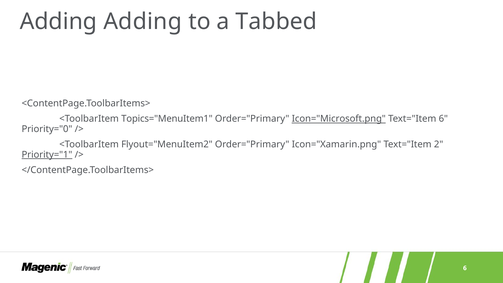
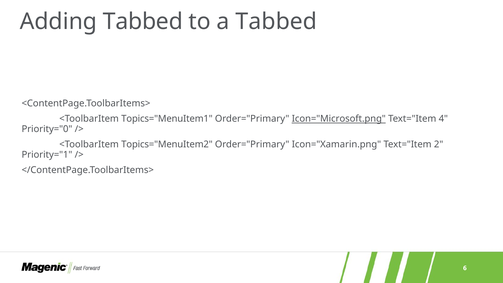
Adding Adding: Adding -> Tabbed
Text="Item 6: 6 -> 4
Flyout="MenuItem2: Flyout="MenuItem2 -> Topics="MenuItem2
Priority="1 underline: present -> none
